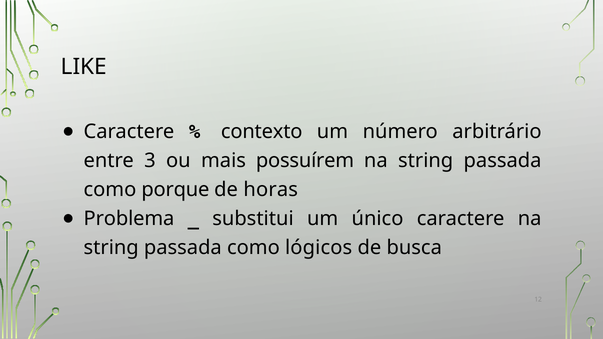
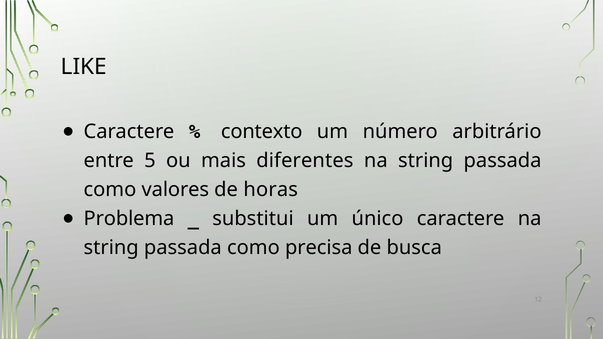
3: 3 -> 5
possuírem: possuírem -> diferentes
porque: porque -> valores
lógicos: lógicos -> precisa
